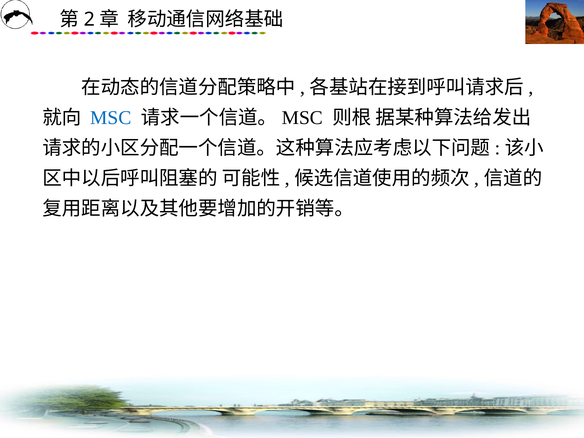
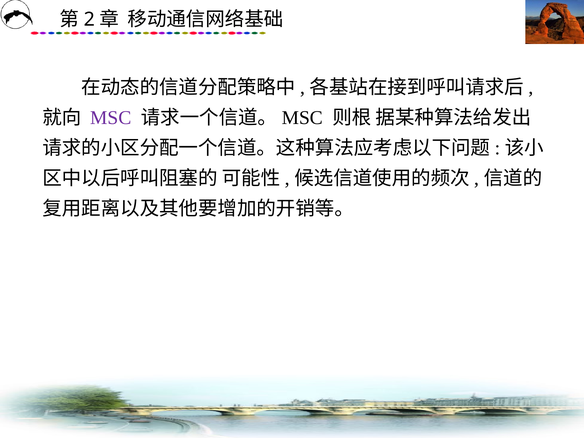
MSC colour: blue -> purple
